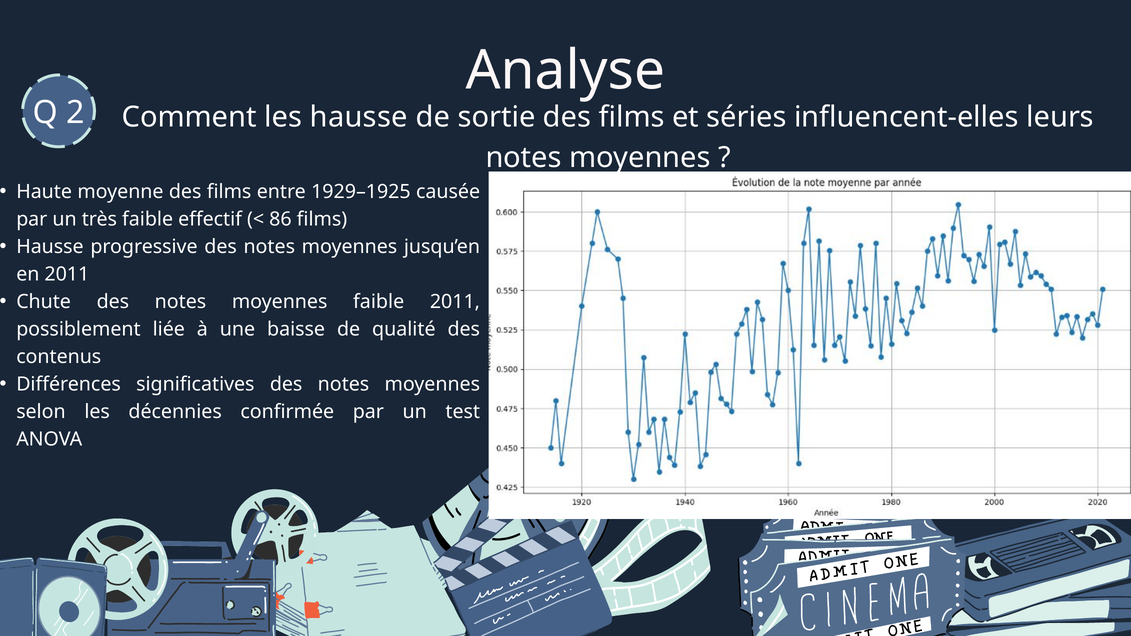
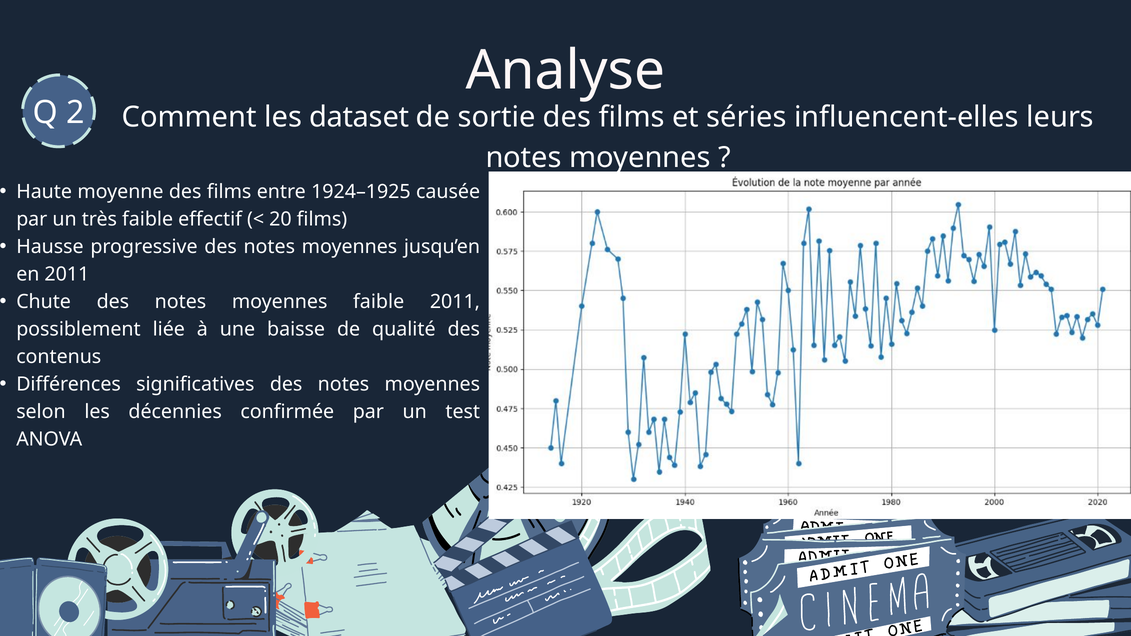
les hausse: hausse -> dataset
1929–1925: 1929–1925 -> 1924–1925
86: 86 -> 20
